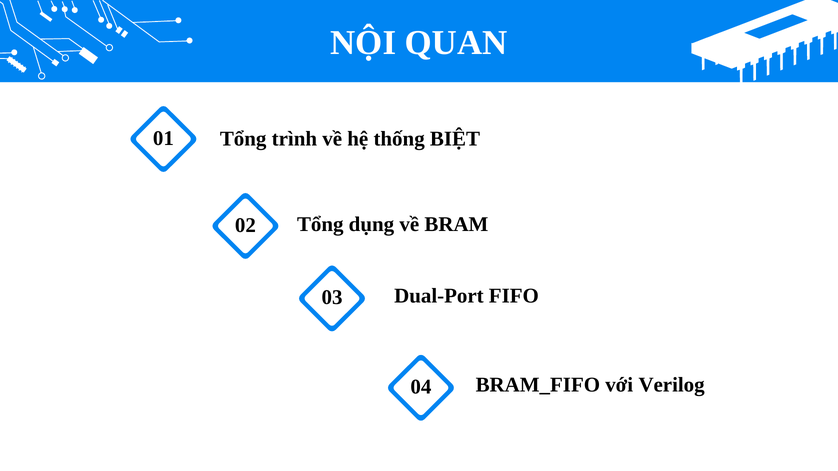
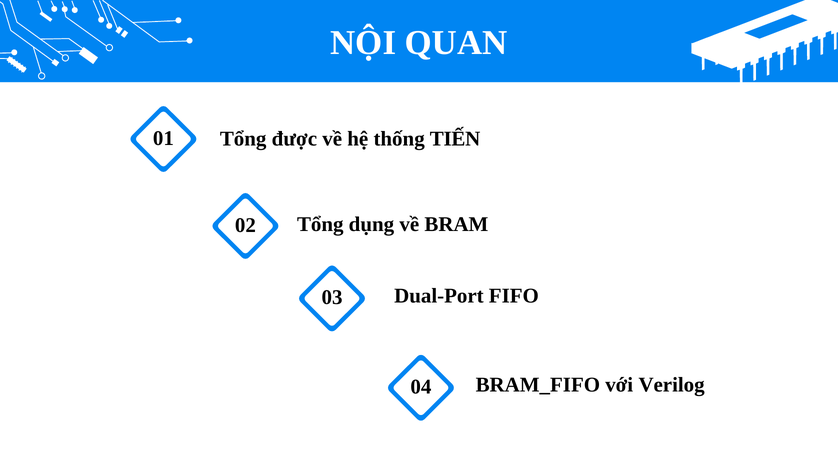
trình: trình -> được
BIỆT: BIỆT -> TIẾN
